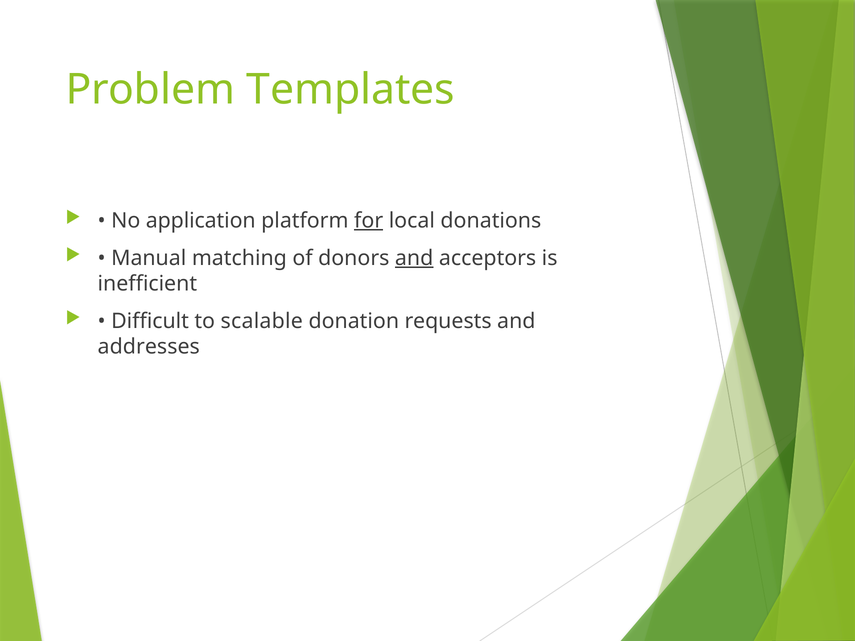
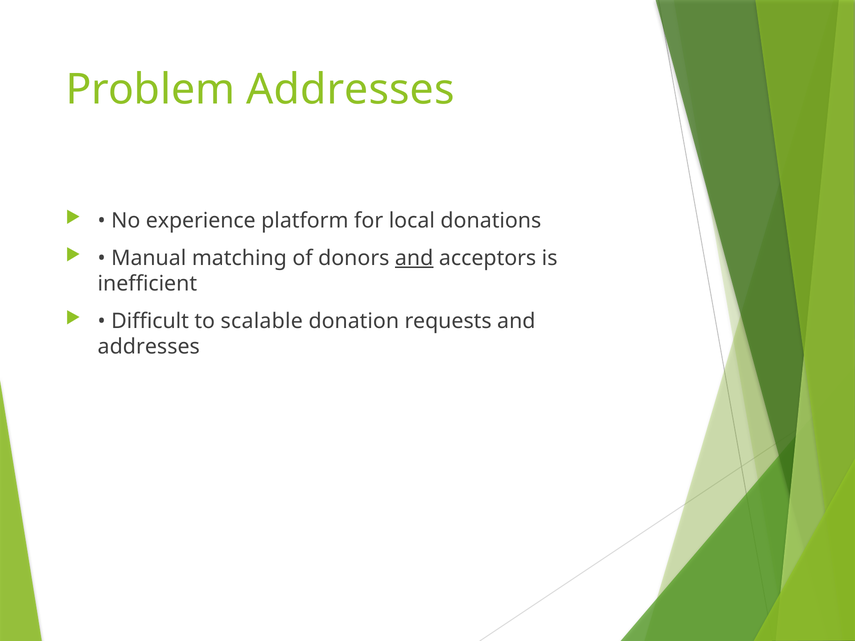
Problem Templates: Templates -> Addresses
application: application -> experience
for underline: present -> none
